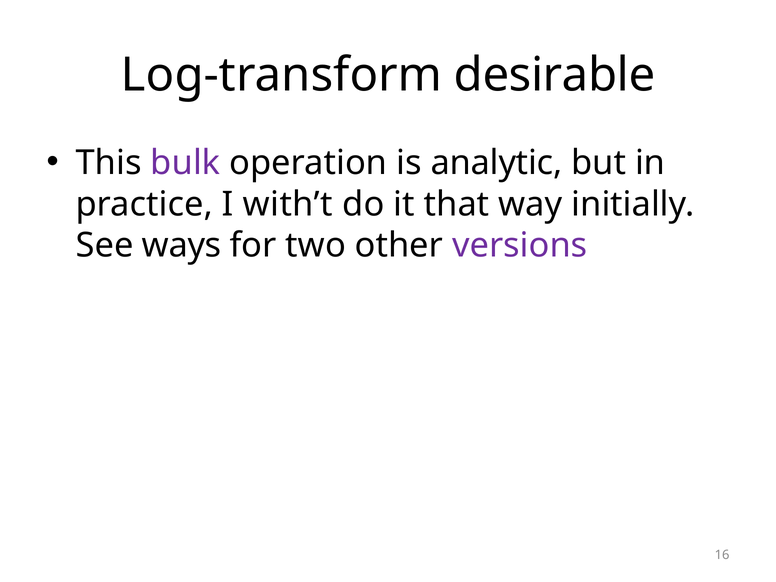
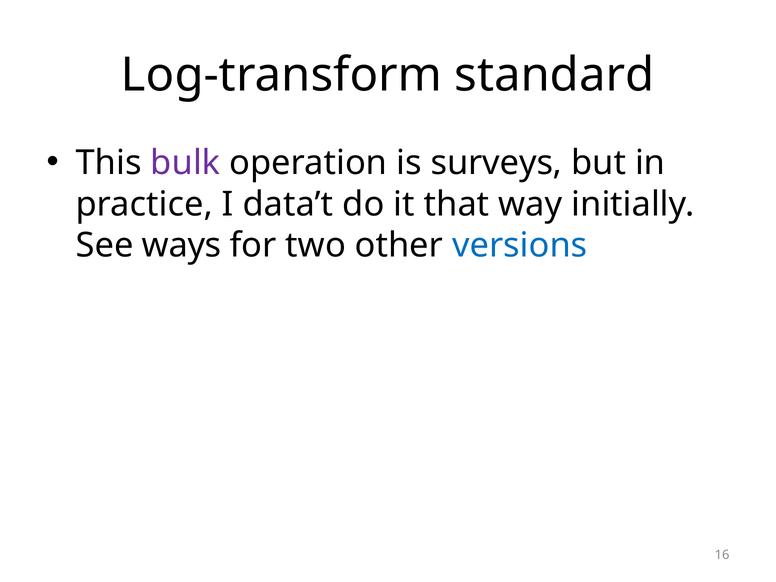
desirable: desirable -> standard
analytic: analytic -> surveys
with’t: with’t -> data’t
versions colour: purple -> blue
